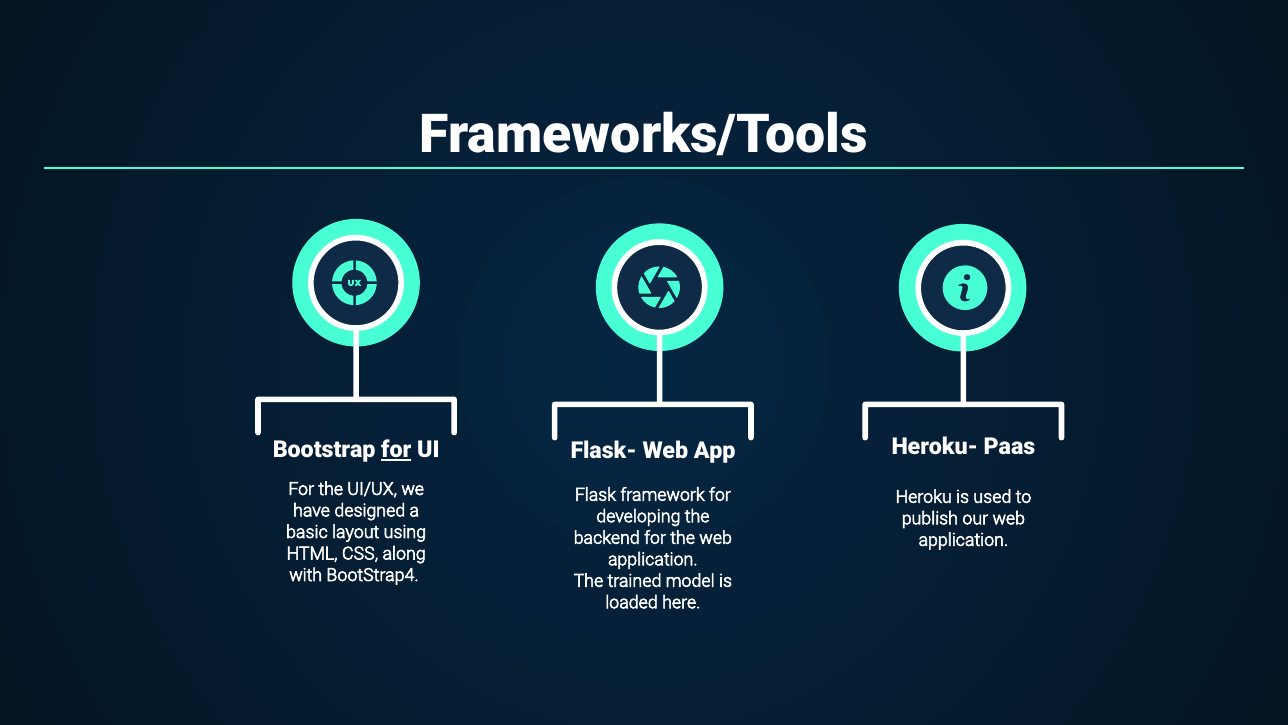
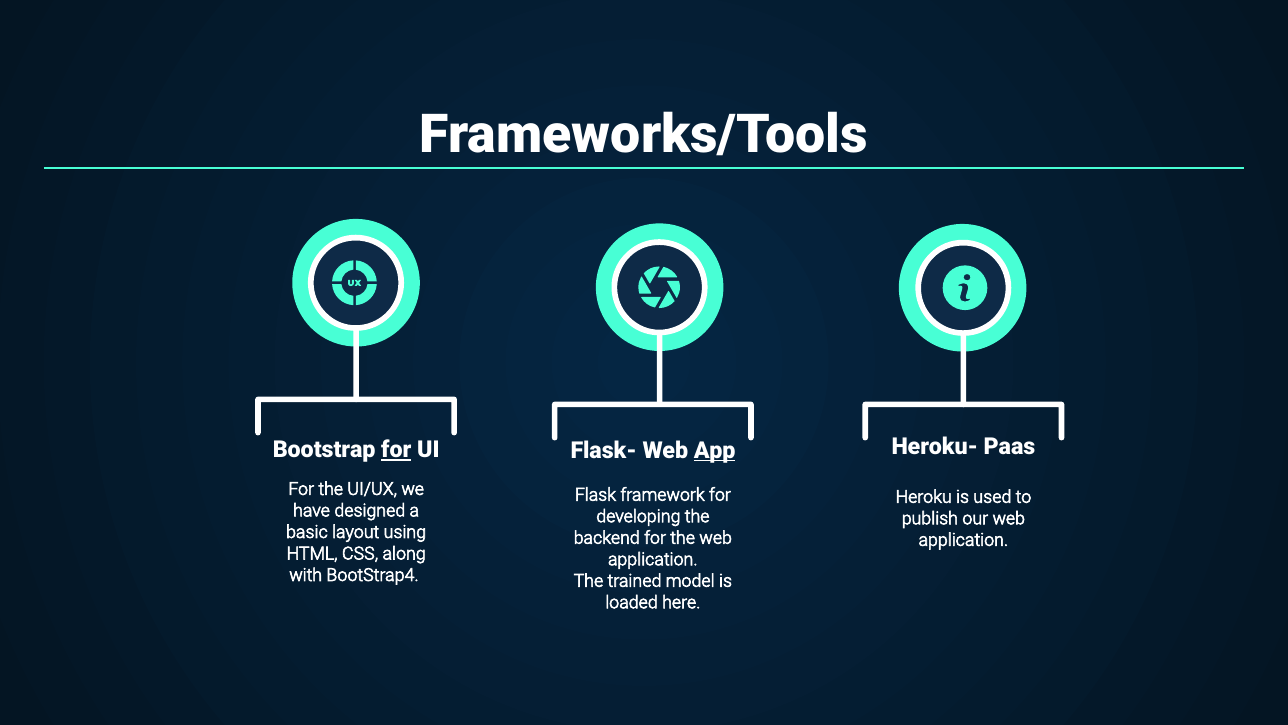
App underline: none -> present
